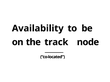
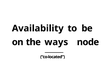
track: track -> ways
